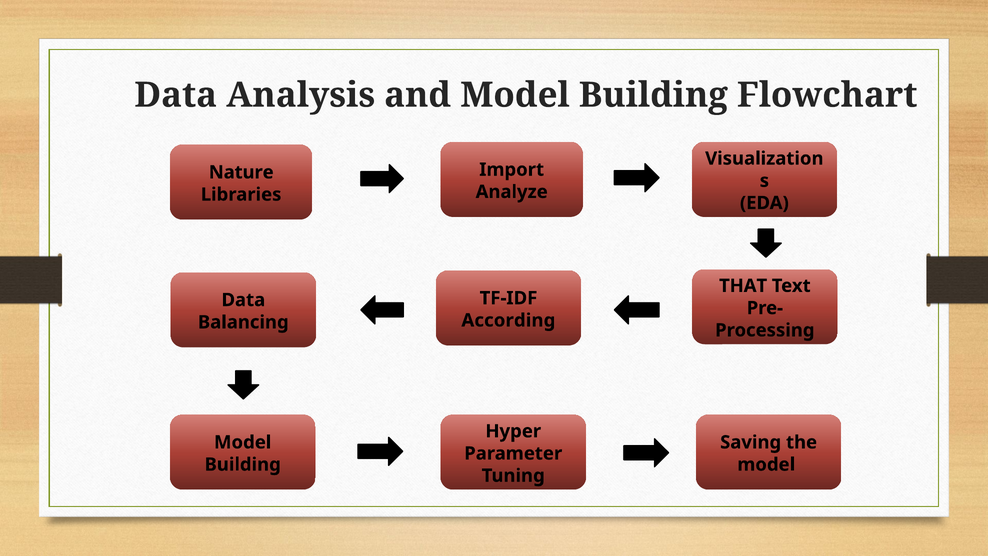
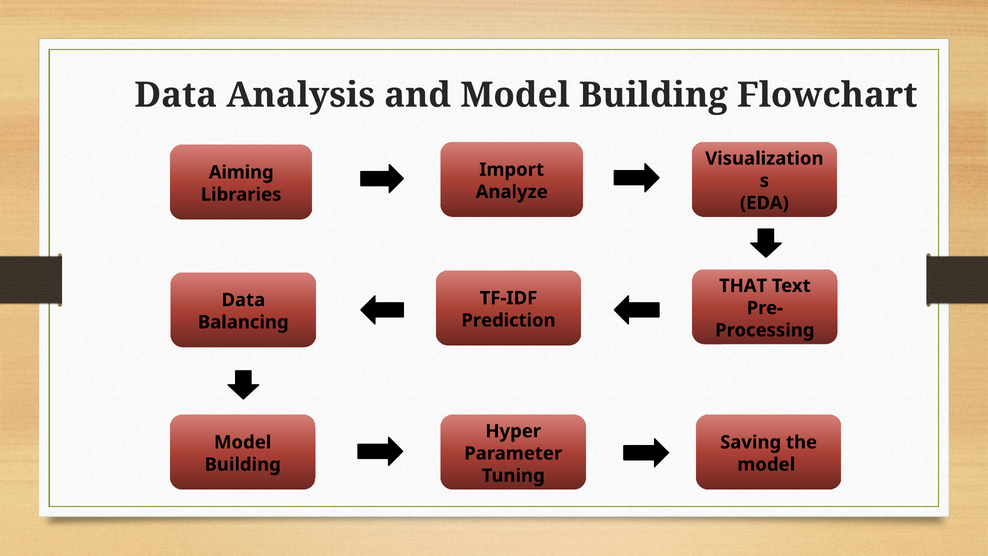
Nature: Nature -> Aiming
According: According -> Prediction
